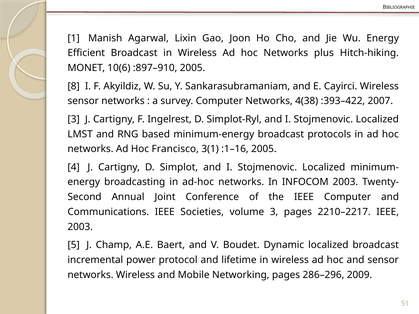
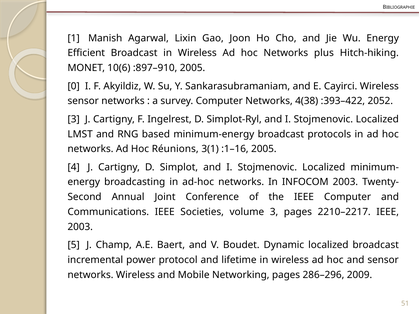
8: 8 -> 0
2007: 2007 -> 2052
Francisco: Francisco -> Réunions
